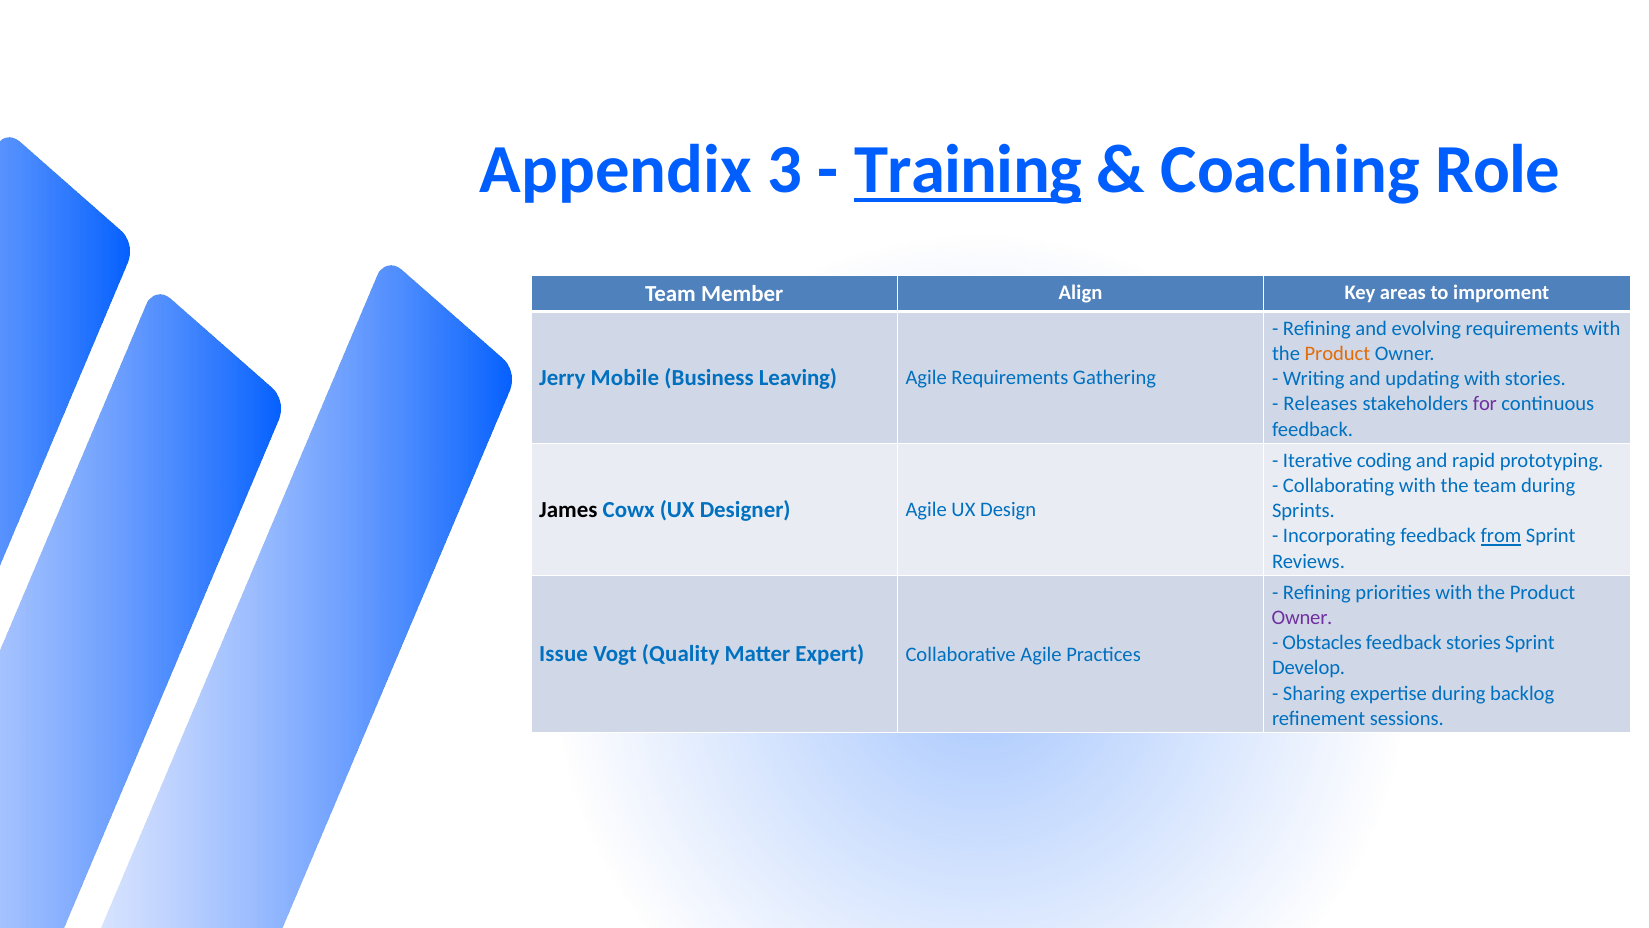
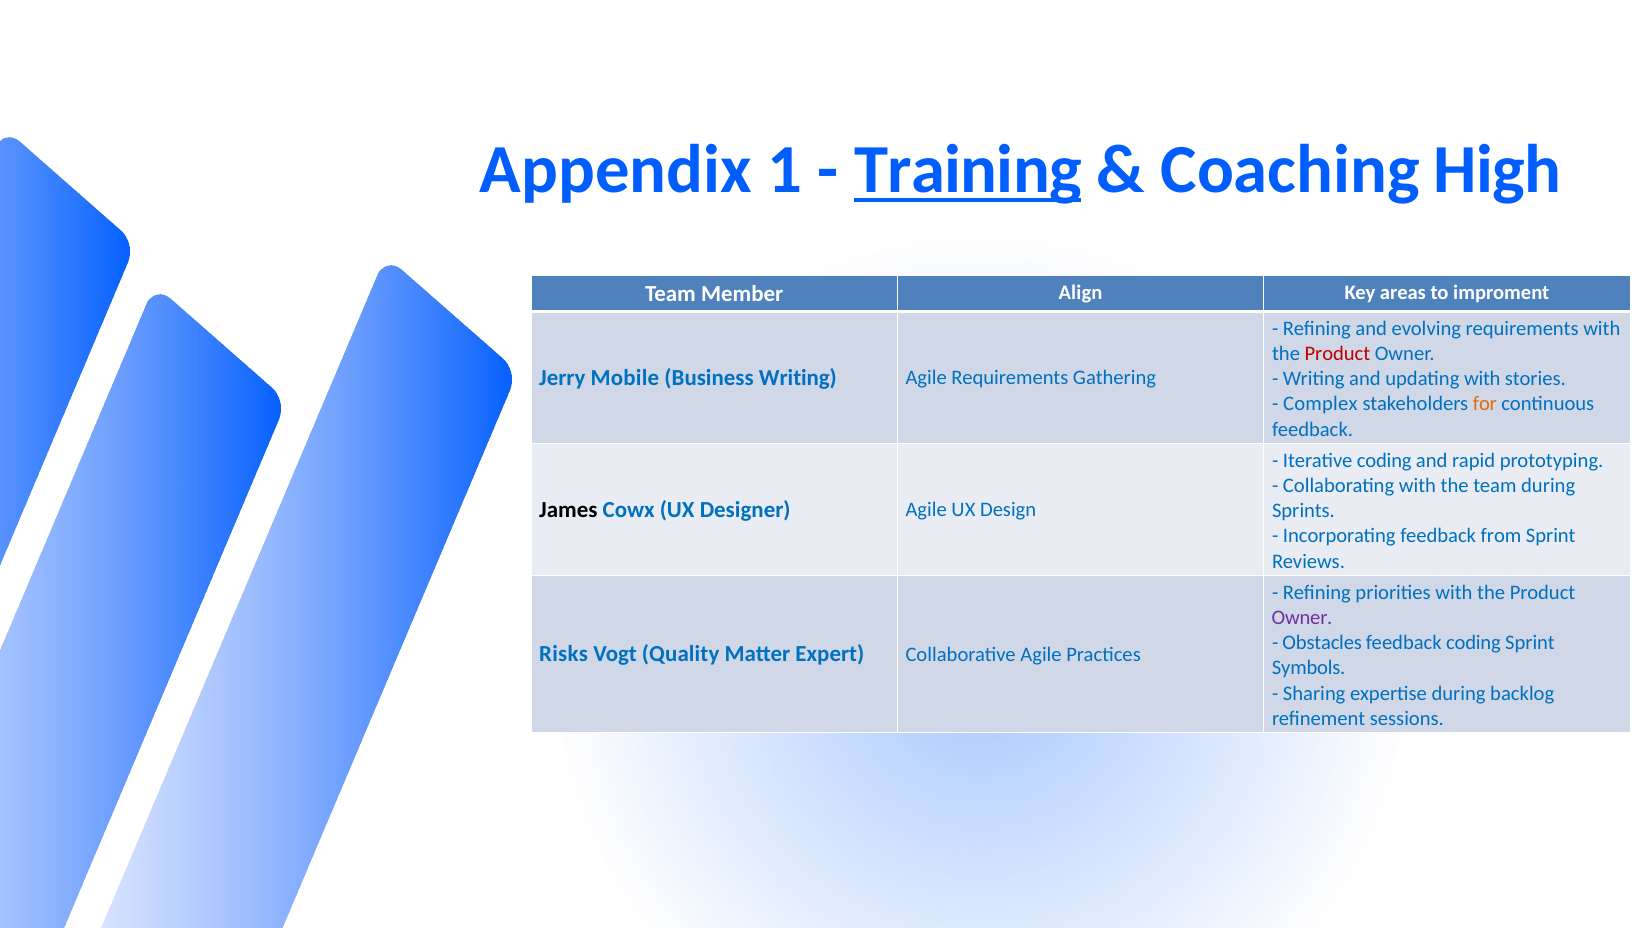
3: 3 -> 1
Role: Role -> High
Product at (1337, 354) colour: orange -> red
Business Leaving: Leaving -> Writing
Releases: Releases -> Complex
for colour: purple -> orange
from underline: present -> none
feedback stories: stories -> coding
Issue: Issue -> Risks
Develop: Develop -> Symbols
